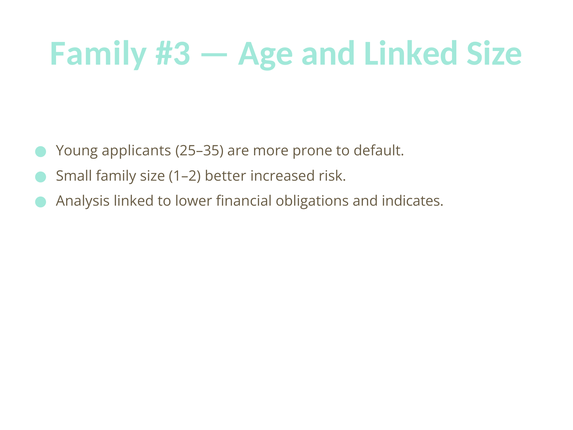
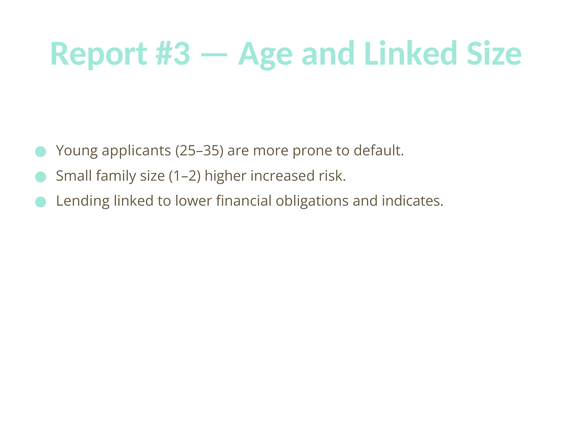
Family at (99, 53): Family -> Report
better: better -> higher
Analysis: Analysis -> Lending
